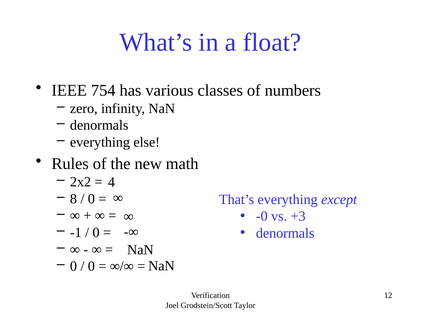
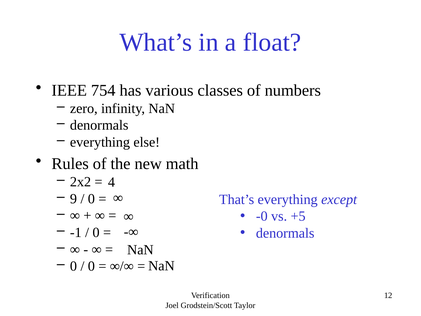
8: 8 -> 9
+3: +3 -> +5
